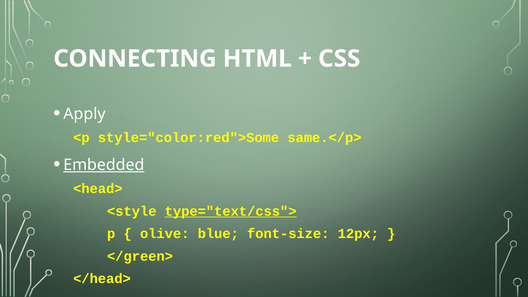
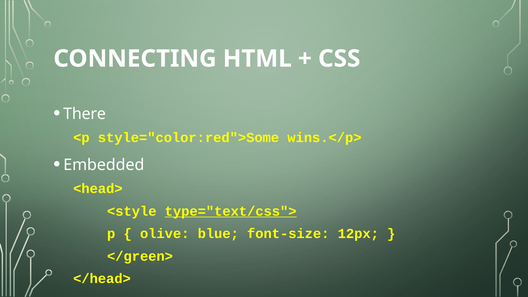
Apply: Apply -> There
same.</p>: same.</p> -> wins.</p>
Embedded underline: present -> none
